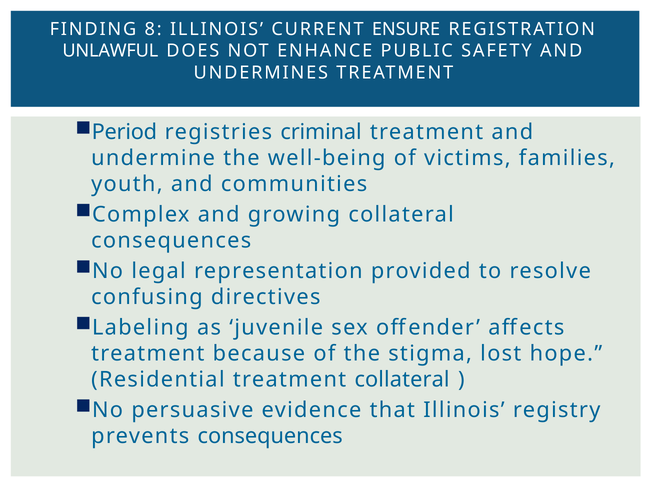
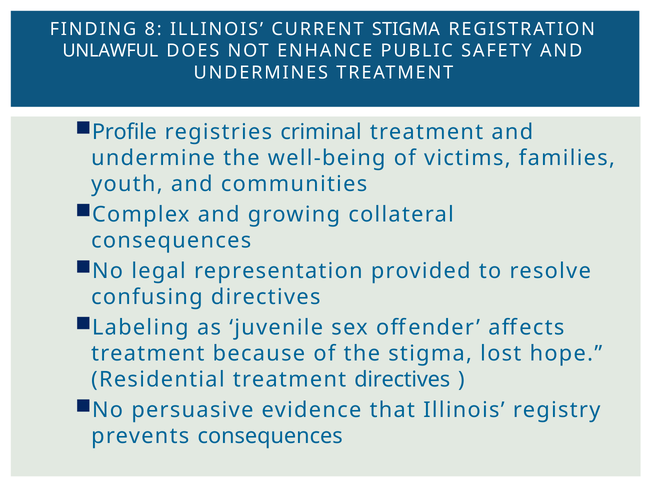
CURRENT ENSURE: ENSURE -> STIGMA
Period: Period -> Profile
treatment collateral: collateral -> directives
